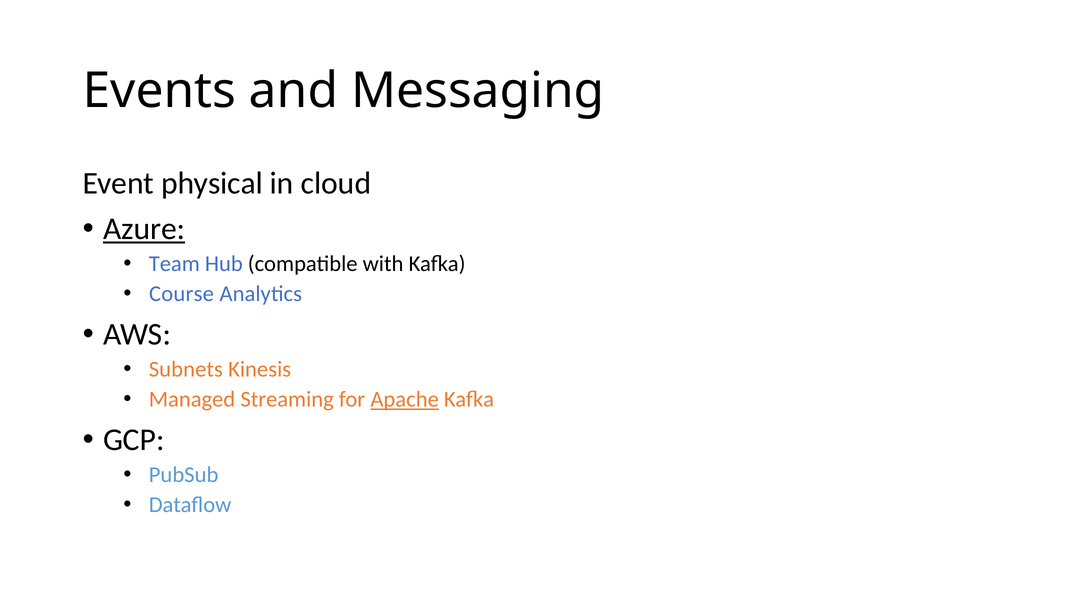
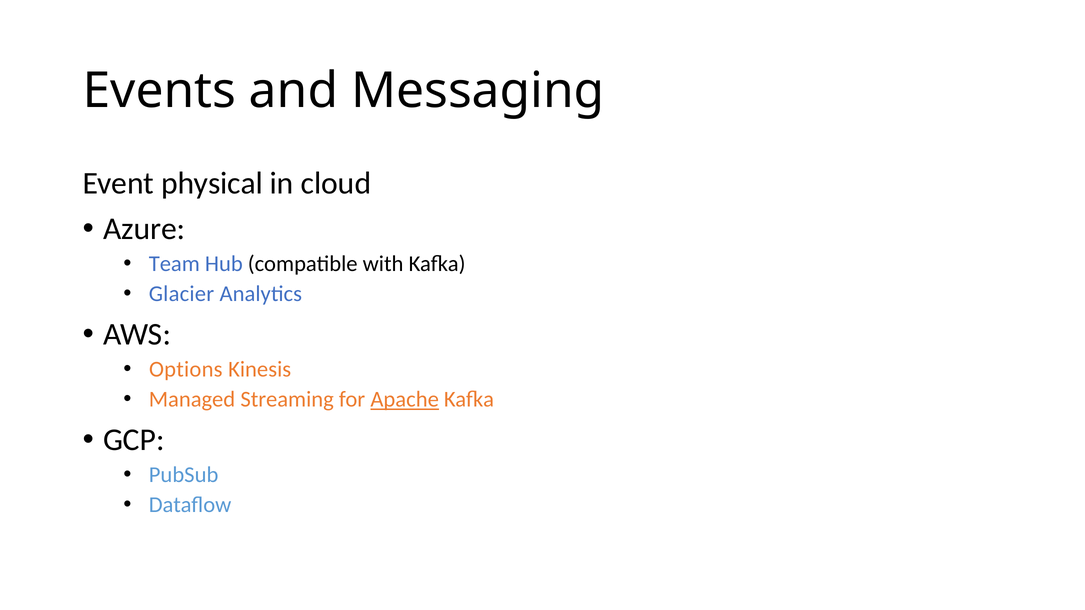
Azure underline: present -> none
Course: Course -> Glacier
Subnets: Subnets -> Options
